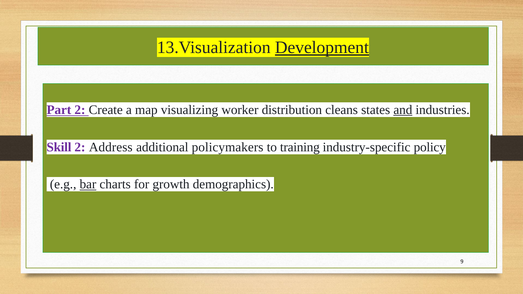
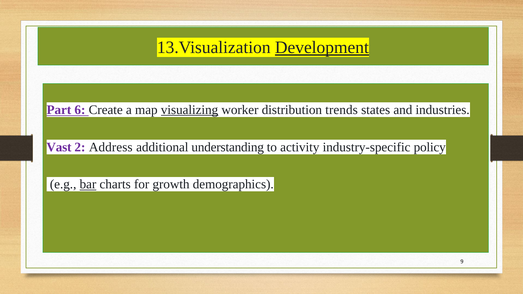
Part 2: 2 -> 6
visualizing underline: none -> present
cleans: cleans -> trends
and underline: present -> none
Skill: Skill -> Vast
policymakers: policymakers -> understanding
training: training -> activity
